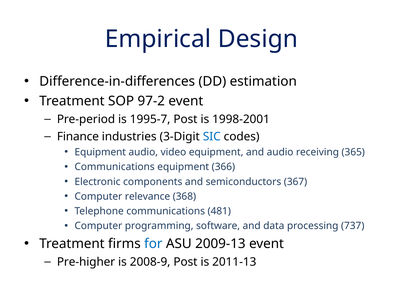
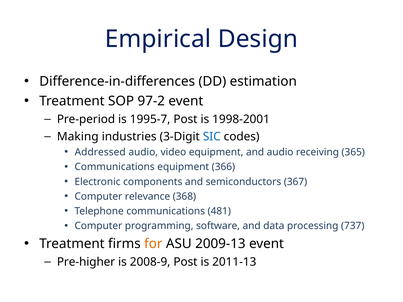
Finance: Finance -> Making
Equipment at (100, 152): Equipment -> Addressed
for colour: blue -> orange
